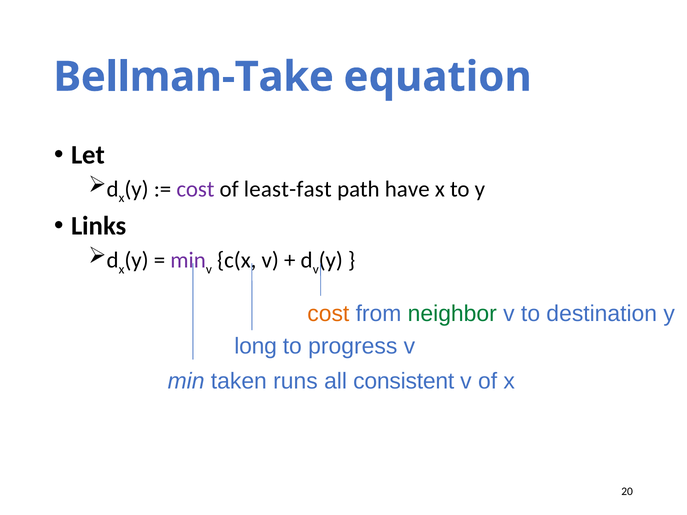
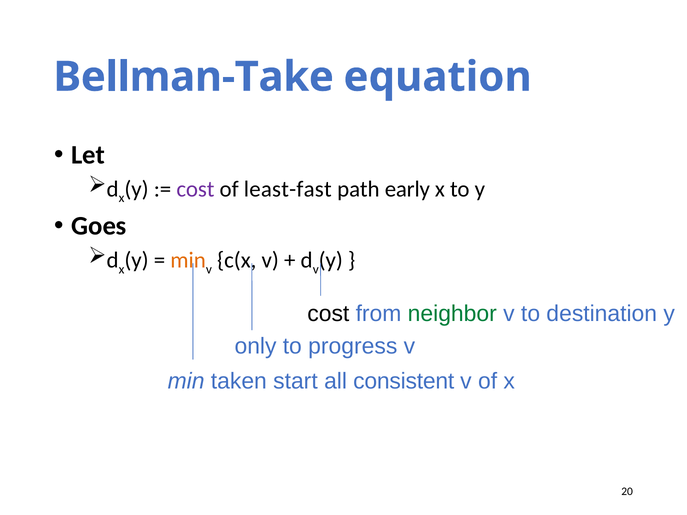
have: have -> early
Links: Links -> Goes
min at (188, 260) colour: purple -> orange
cost at (328, 314) colour: orange -> black
long: long -> only
runs: runs -> start
